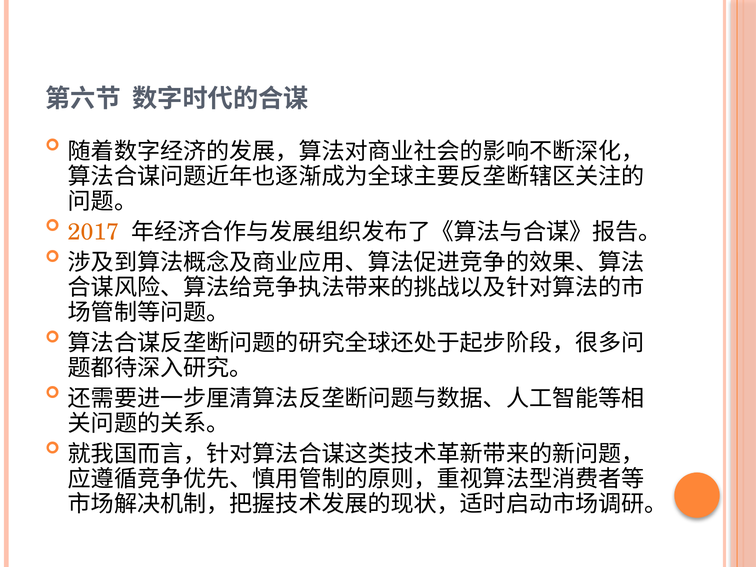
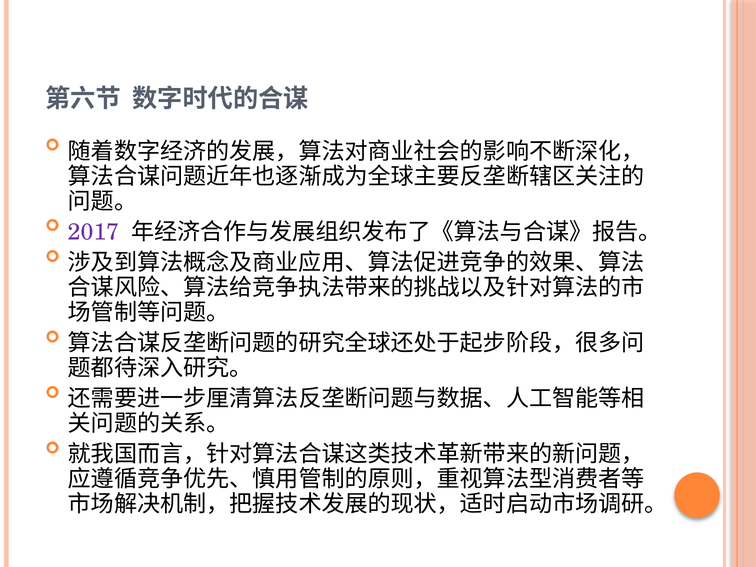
2017 colour: orange -> purple
